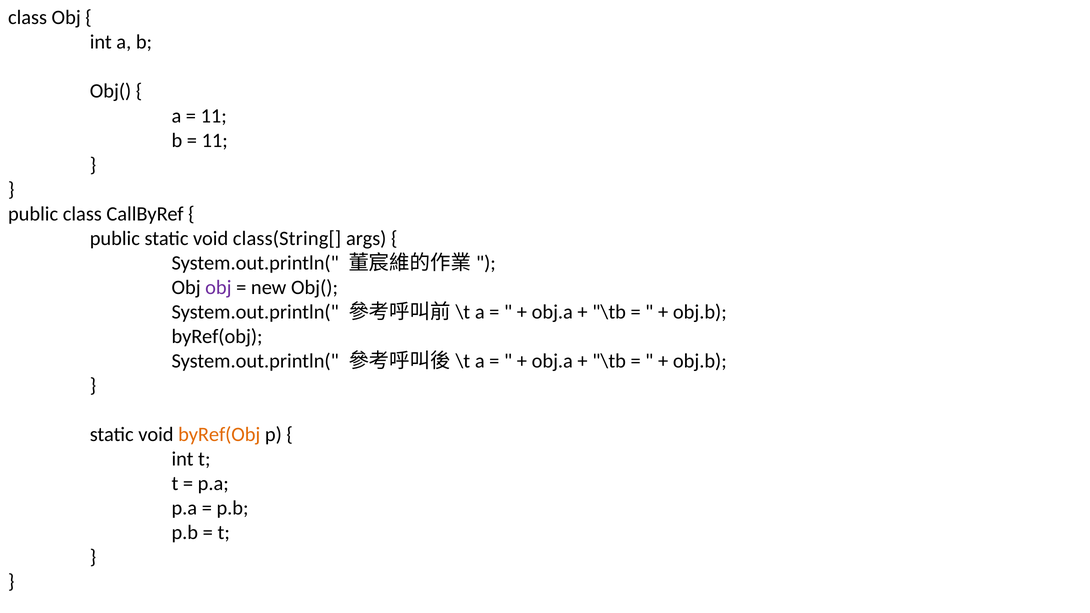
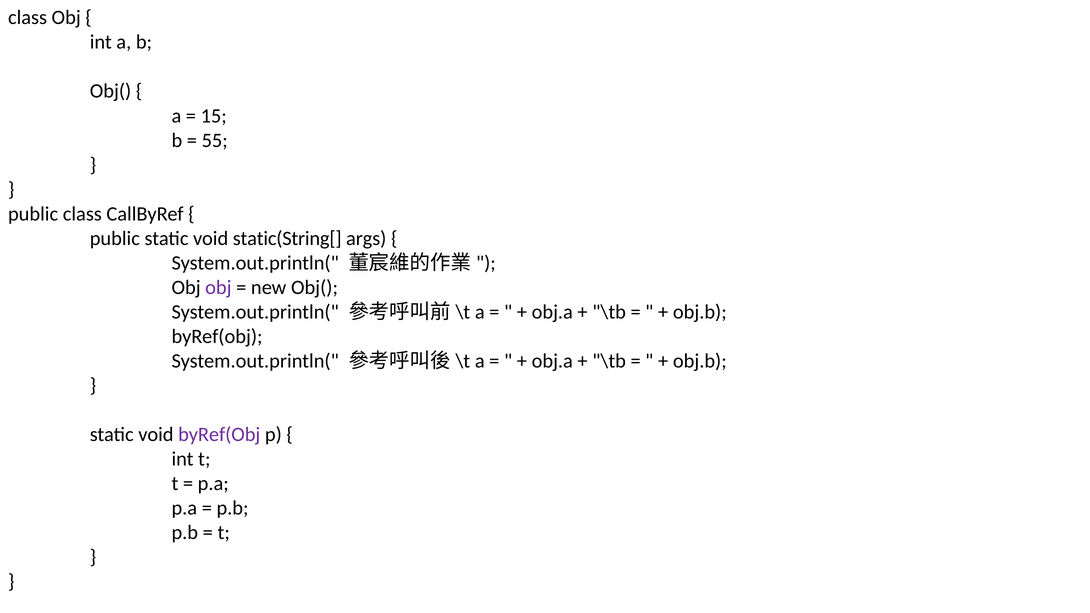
11 at (214, 116): 11 -> 15
11 at (215, 140): 11 -> 55
class(String[: class(String[ -> static(String[
byRef(Obj at (219, 435) colour: orange -> purple
